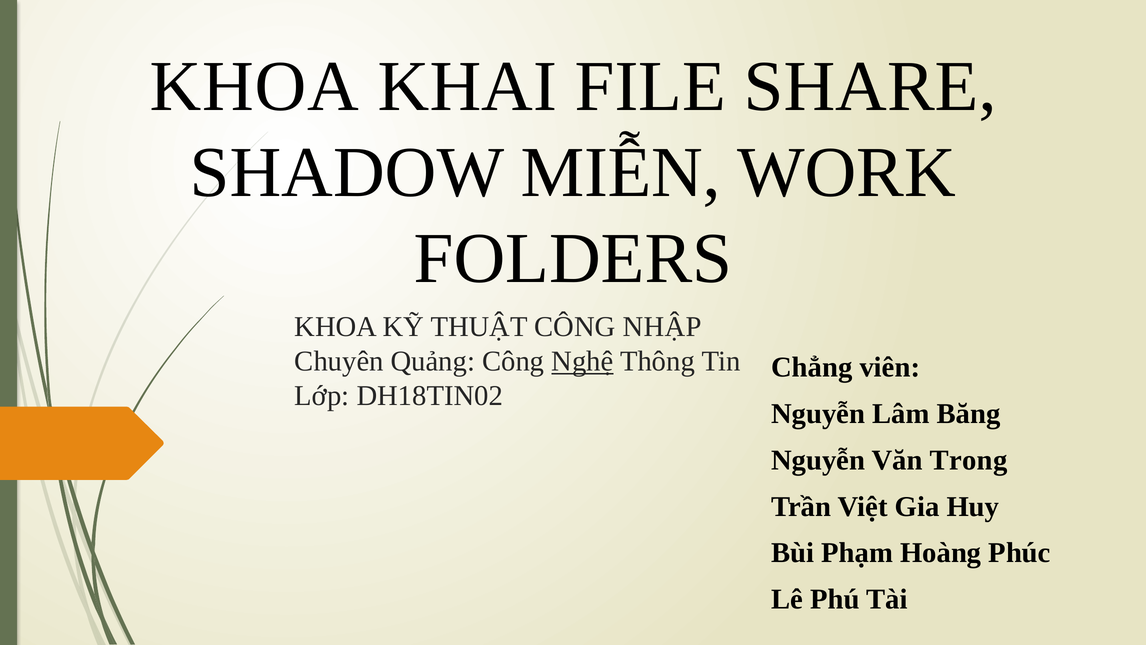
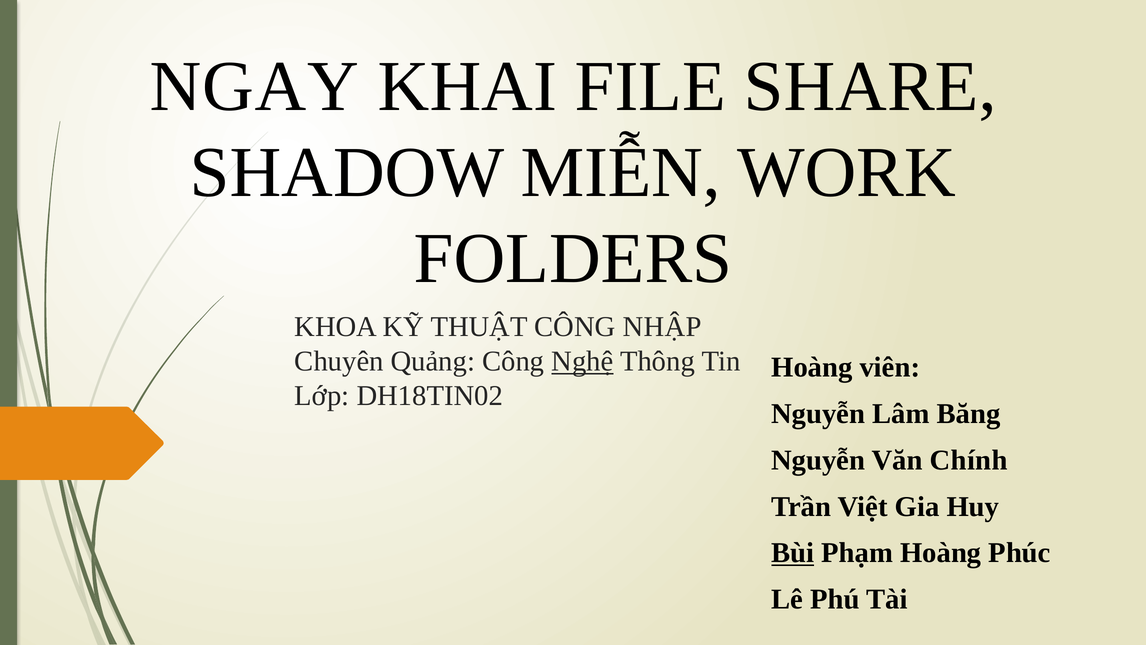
KHOA at (254, 87): KHOA -> NGAY
Chẳng at (812, 367): Chẳng -> Hoàng
Trong: Trong -> Chính
Bùi underline: none -> present
